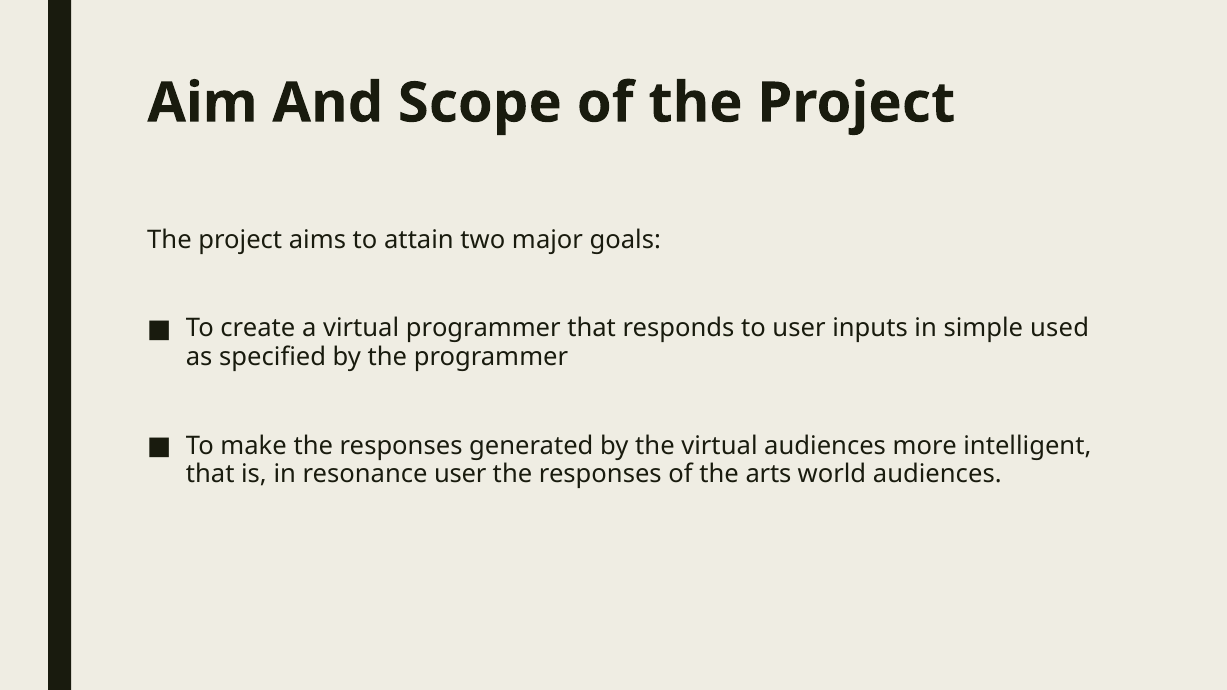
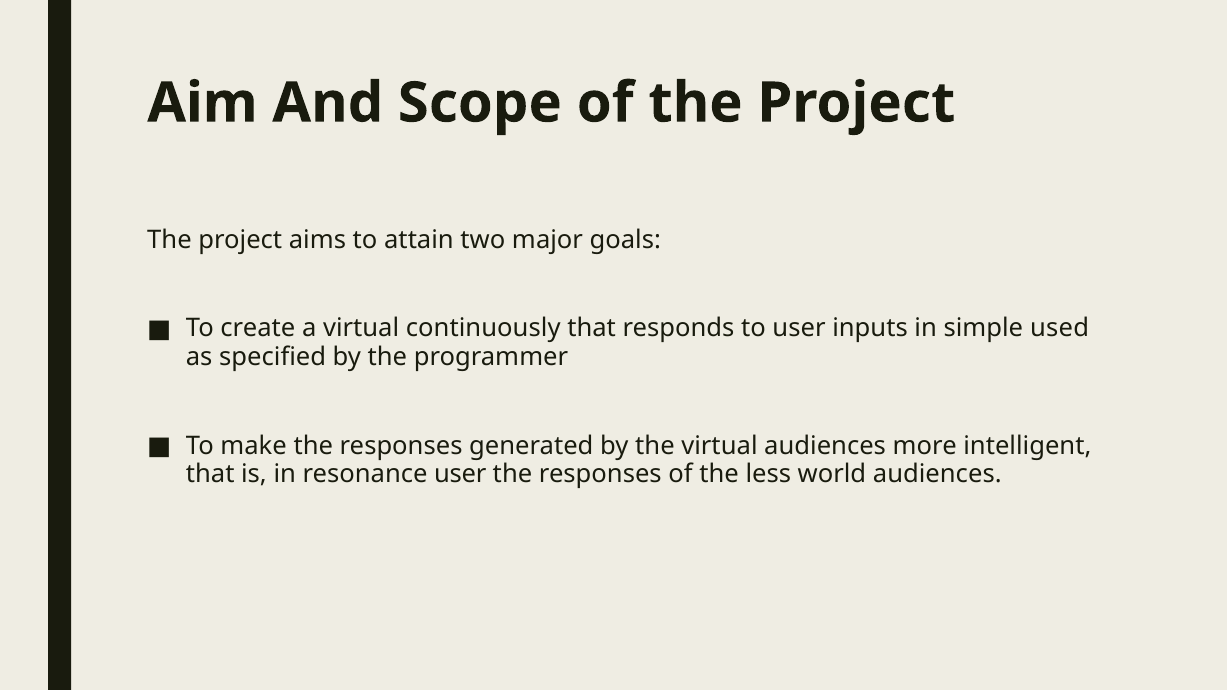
virtual programmer: programmer -> continuously
arts: arts -> less
